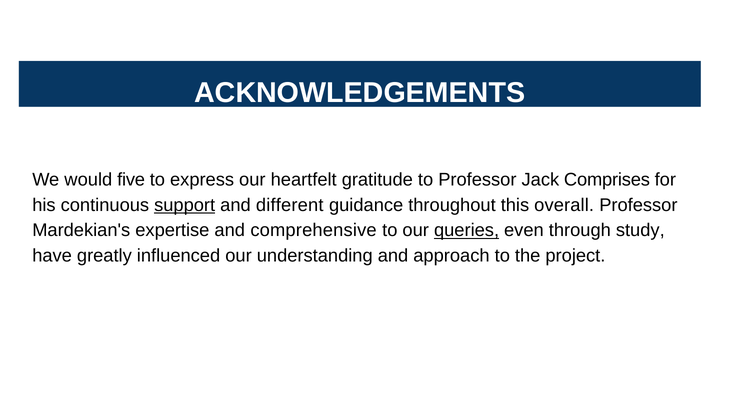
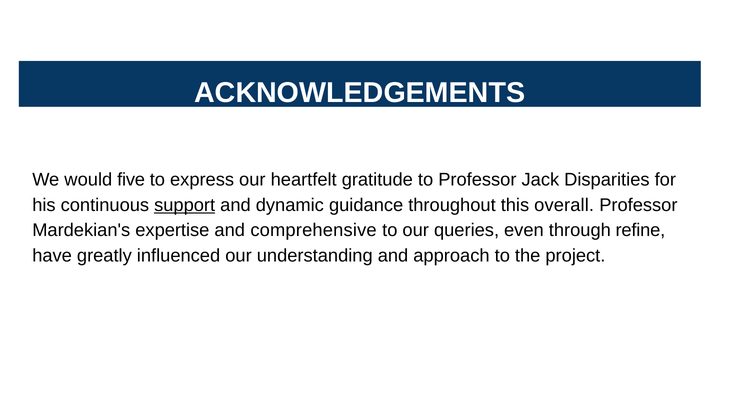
Comprises: Comprises -> Disparities
different: different -> dynamic
queries underline: present -> none
study: study -> refine
